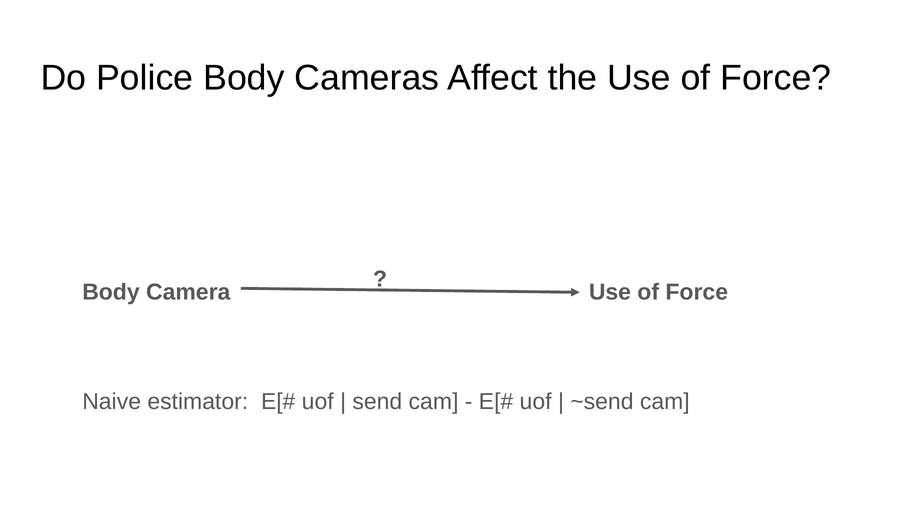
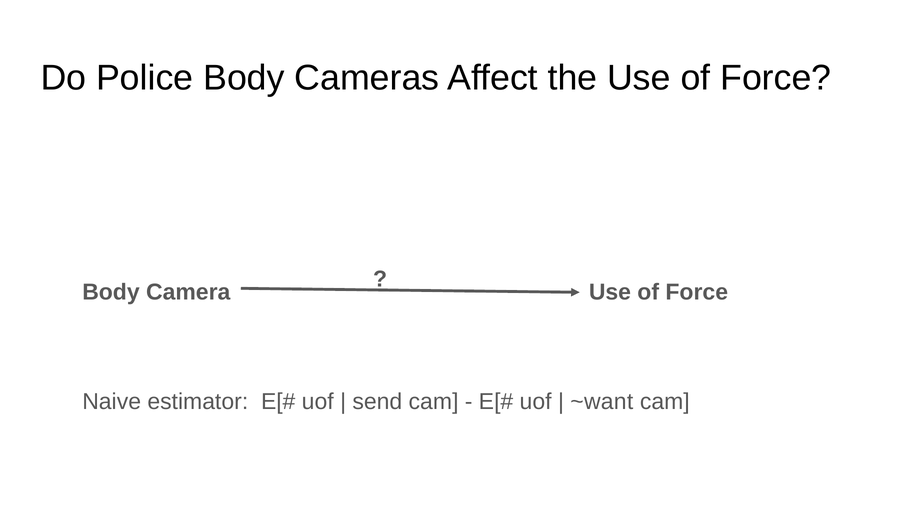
~send: ~send -> ~want
